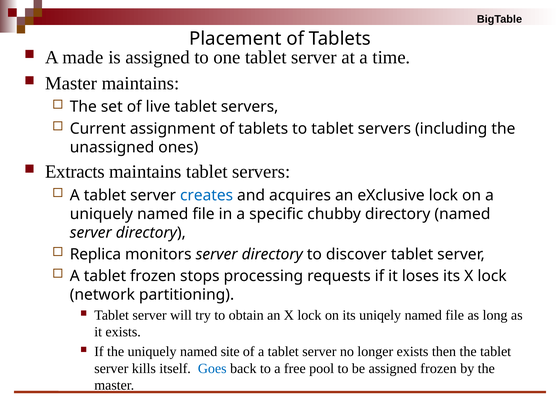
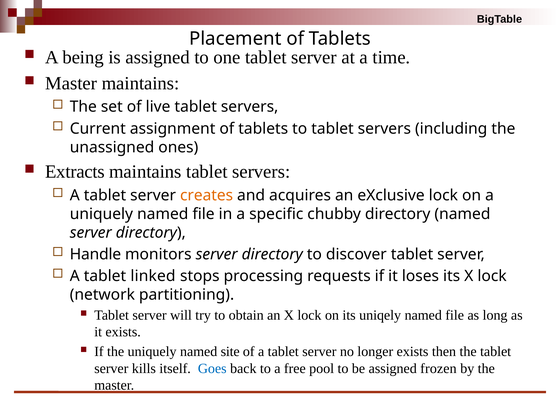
made: made -> being
creates colour: blue -> orange
Replica: Replica -> Handle
tablet frozen: frozen -> linked
